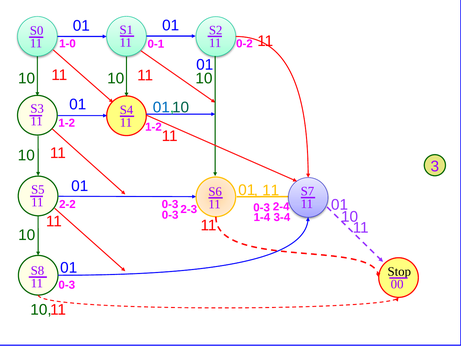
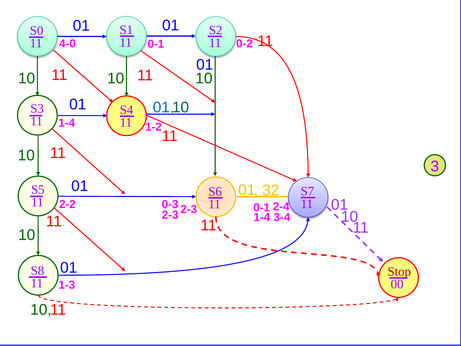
1-0: 1-0 -> 4-0
1-2 at (67, 123): 1-2 -> 1-4
11 at (271, 190): 11 -> 32
0-3 at (262, 207): 0-3 -> 0-1
0-3 at (170, 215): 0-3 -> 2-3
Stop colour: black -> red
0-3 at (67, 285): 0-3 -> 1-3
